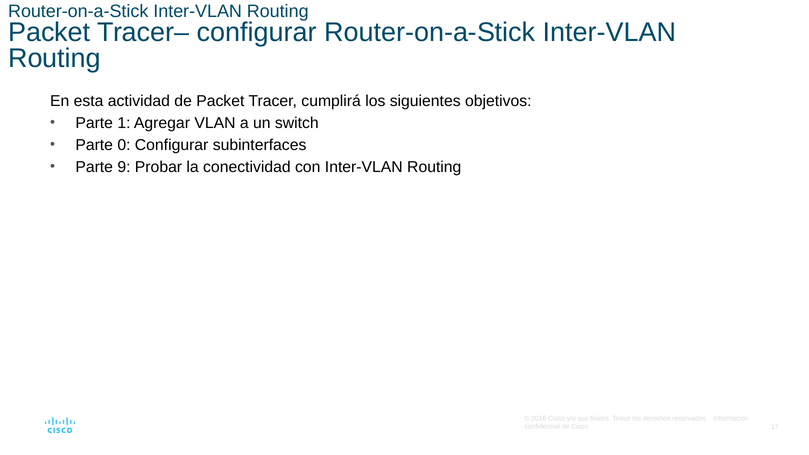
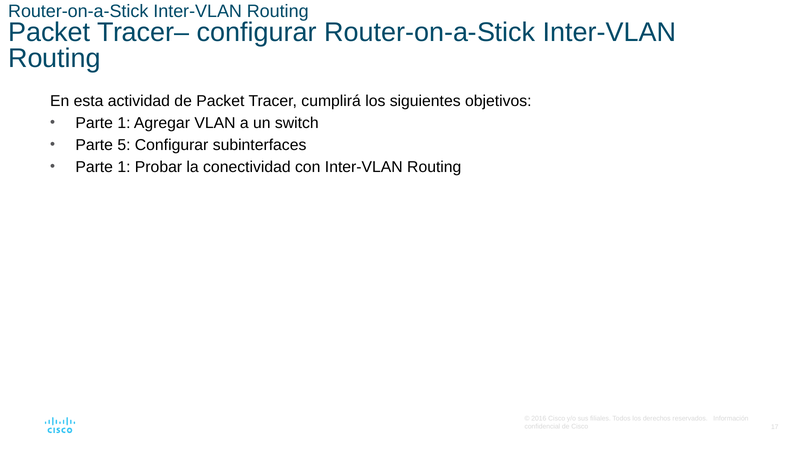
0: 0 -> 5
9 at (124, 167): 9 -> 1
